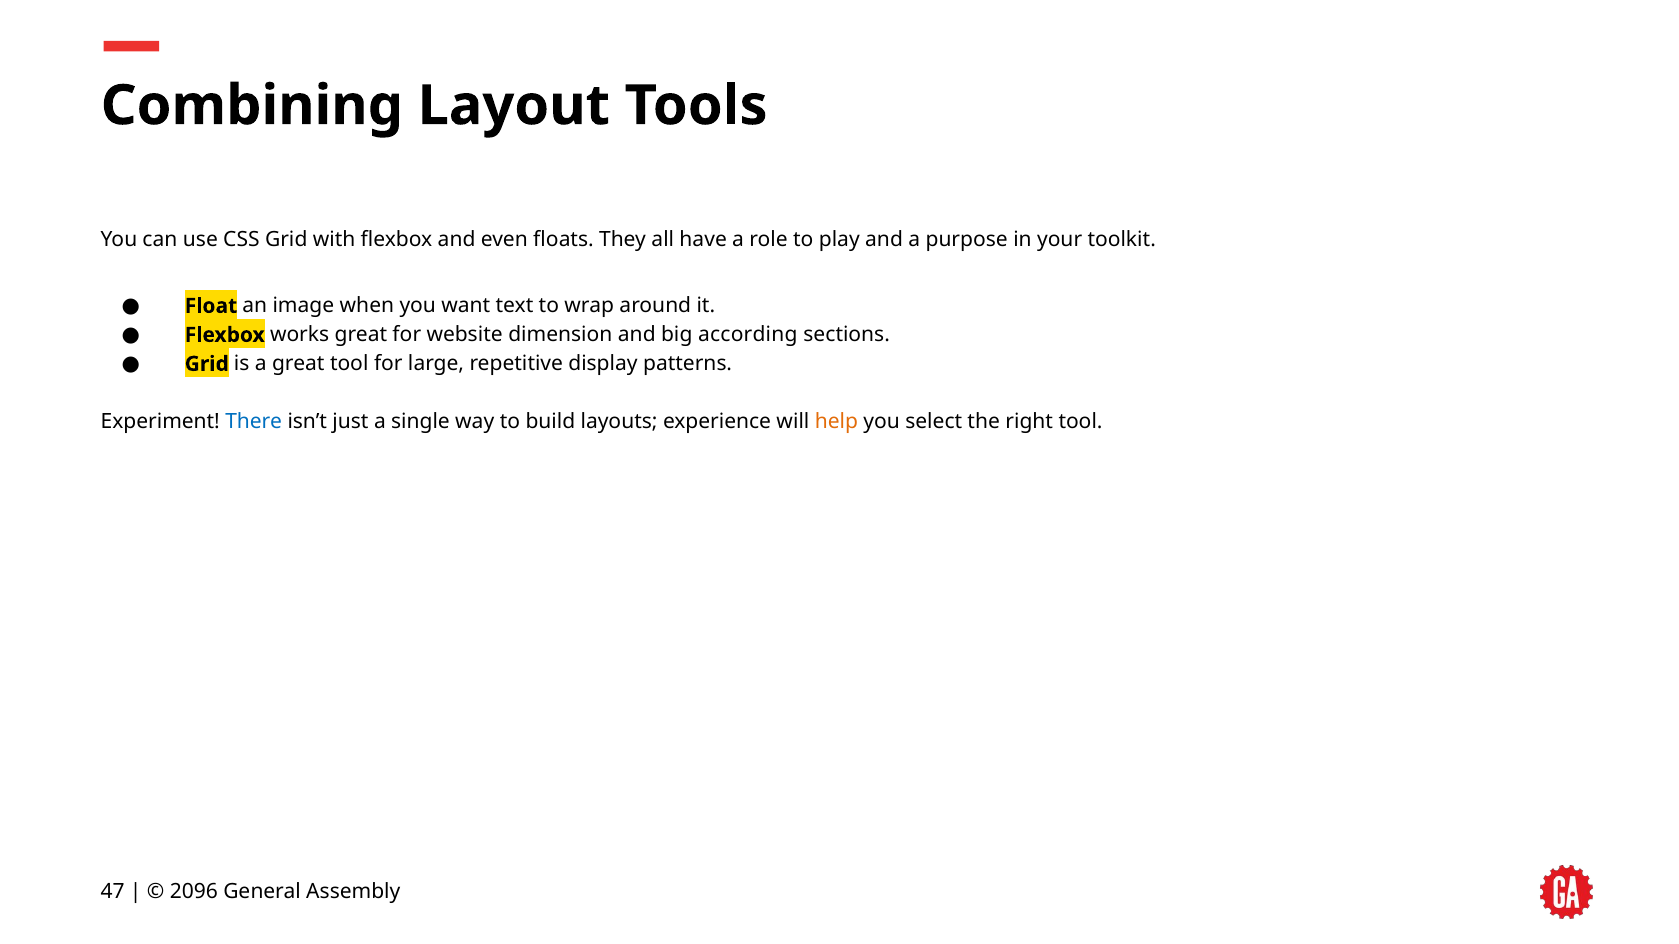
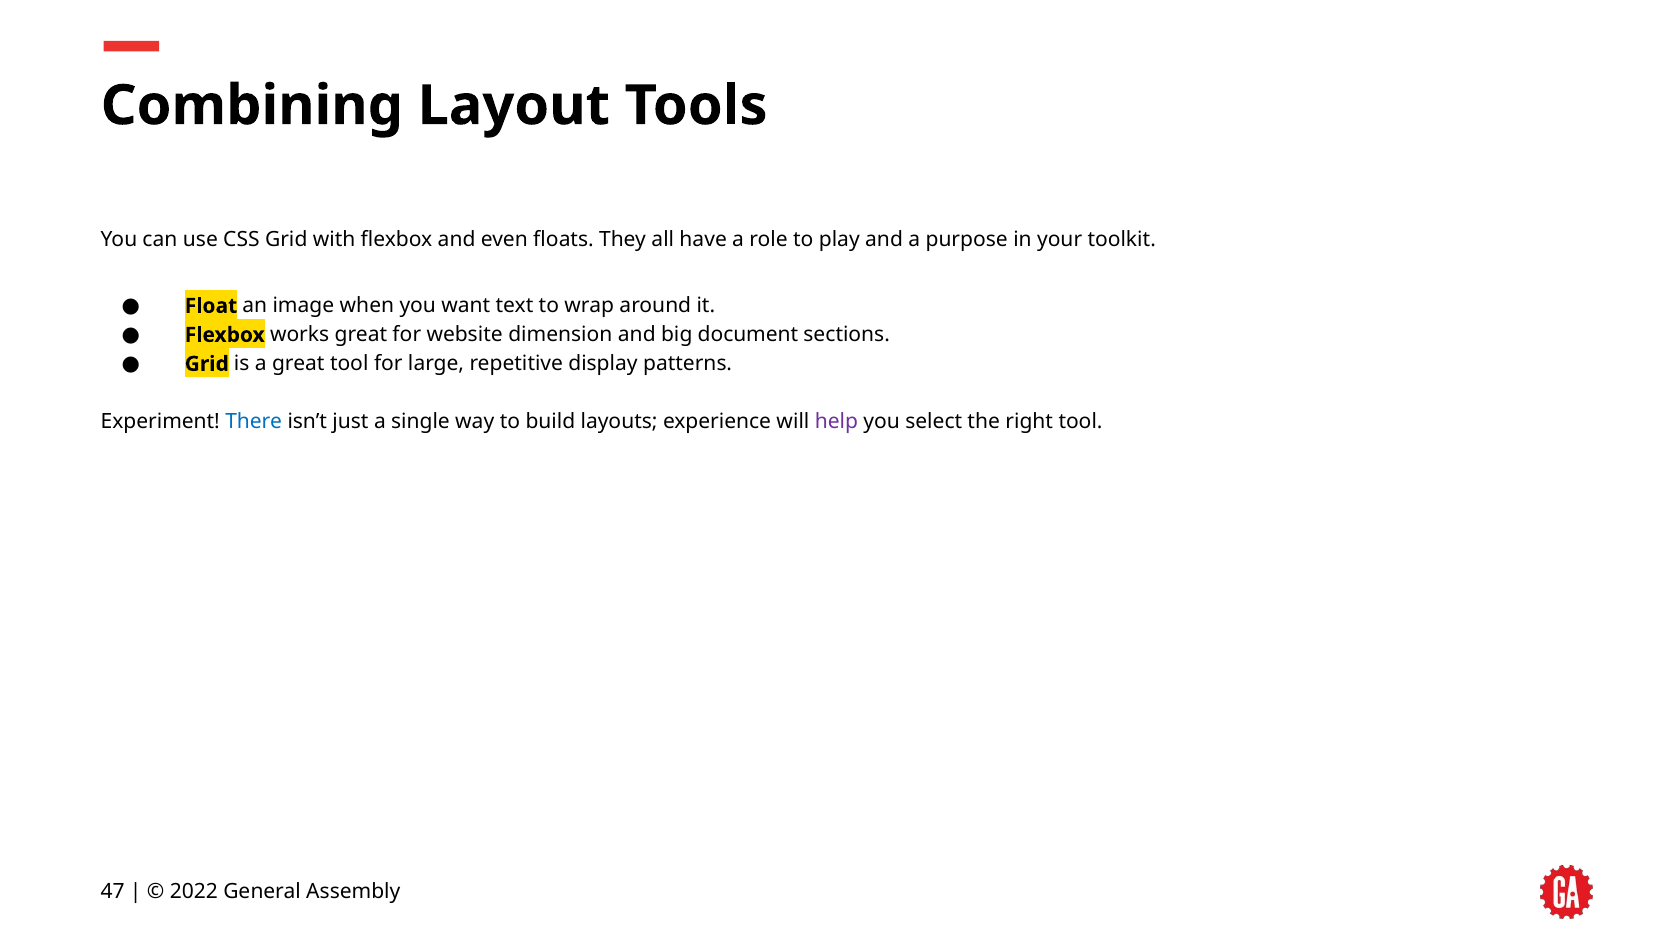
according: according -> document
help colour: orange -> purple
2096: 2096 -> 2022
